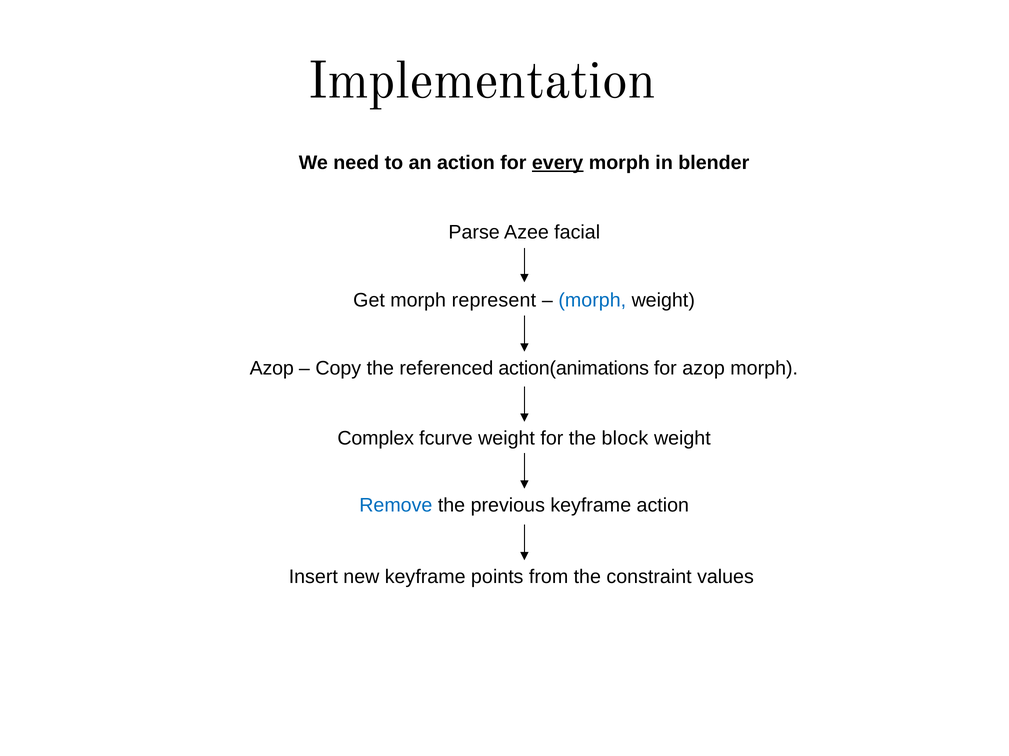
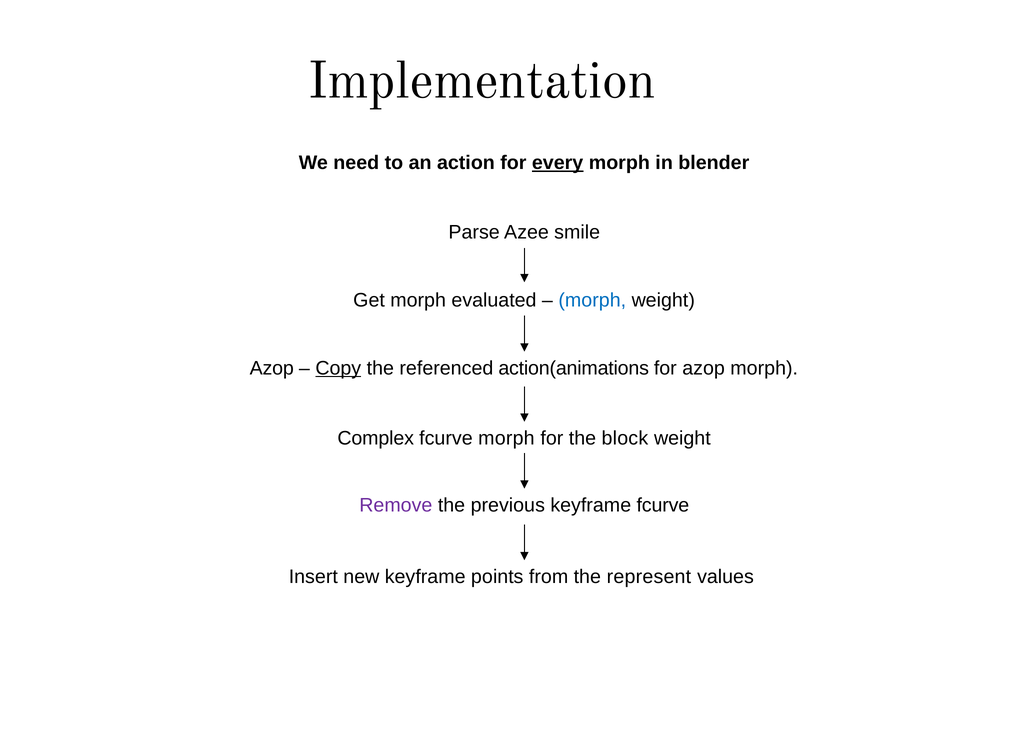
facial: facial -> smile
represent: represent -> evaluated
Copy underline: none -> present
fcurve weight: weight -> morph
Remove colour: blue -> purple
keyframe action: action -> fcurve
constraint: constraint -> represent
